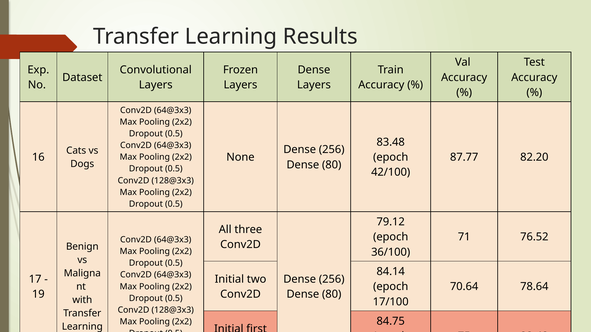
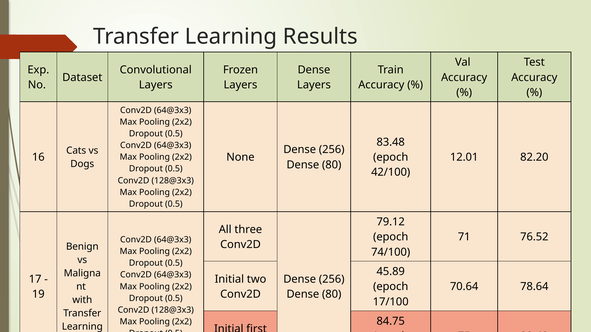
87.77: 87.77 -> 12.01
36/100: 36/100 -> 74/100
84.14: 84.14 -> 45.89
